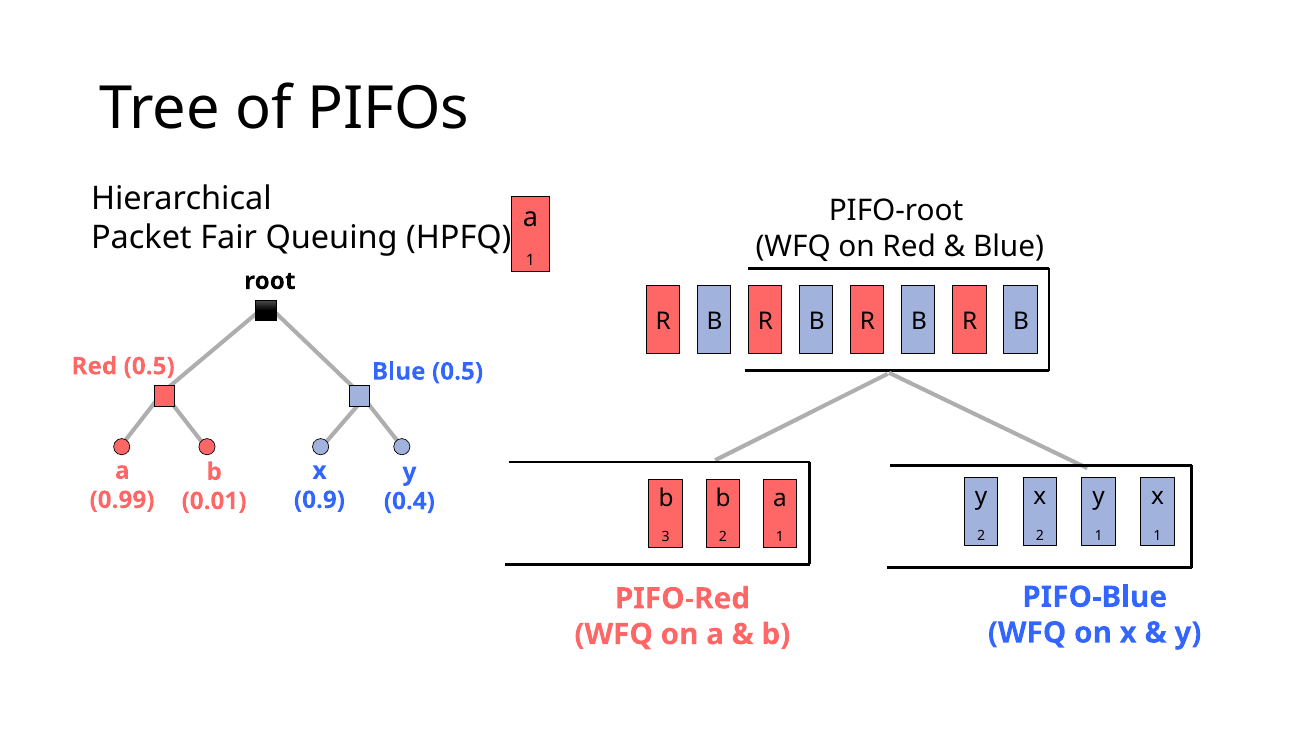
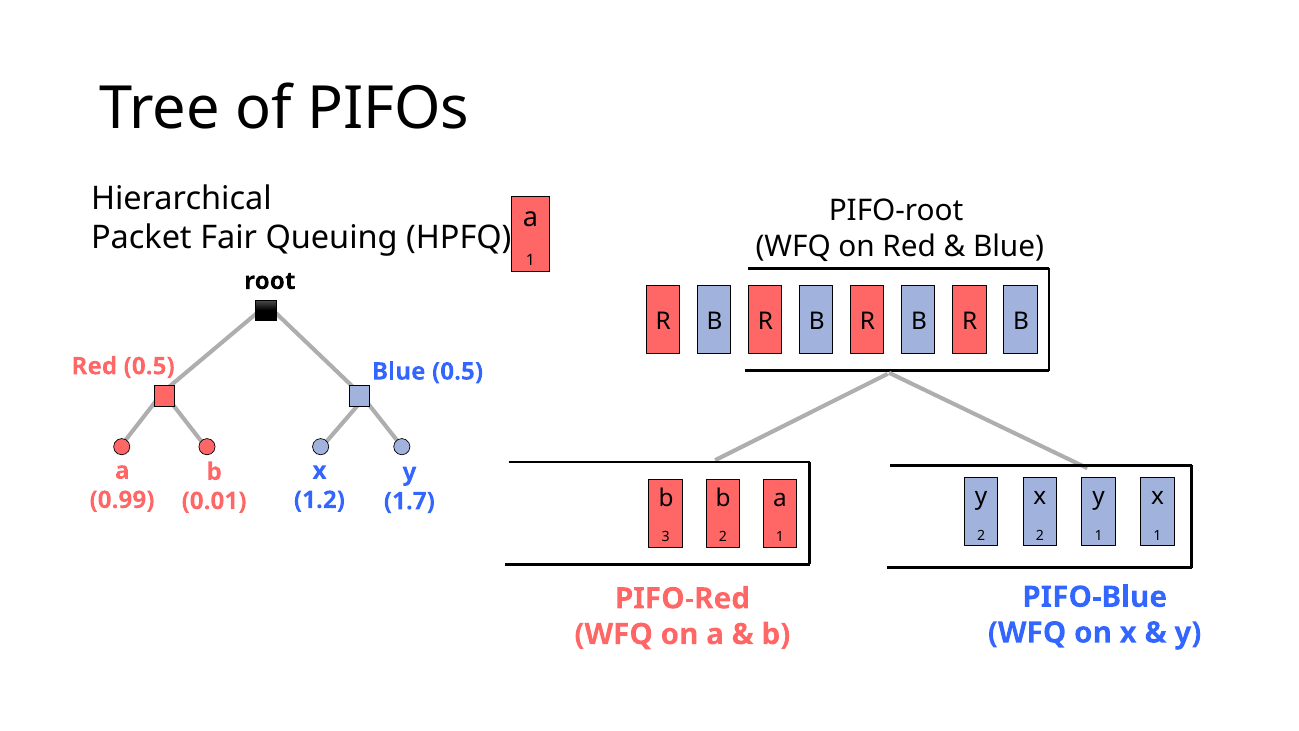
0.9: 0.9 -> 1.2
0.4: 0.4 -> 1.7
